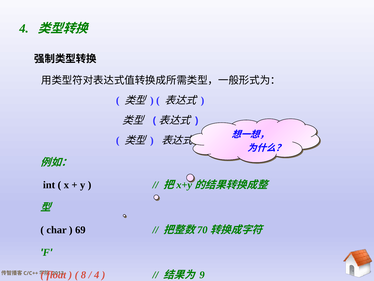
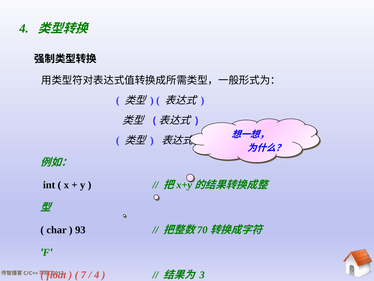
69: 69 -> 93
8: 8 -> 7
9: 9 -> 3
